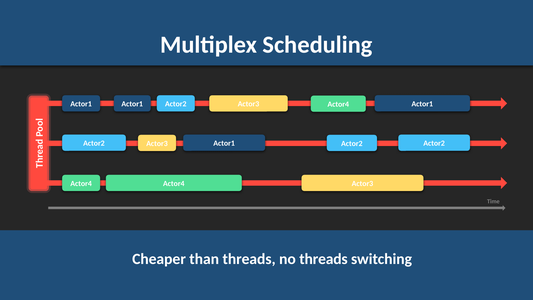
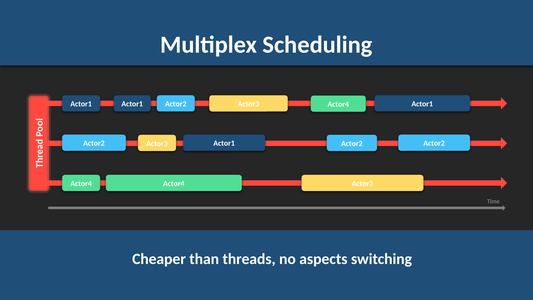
no threads: threads -> aspects
